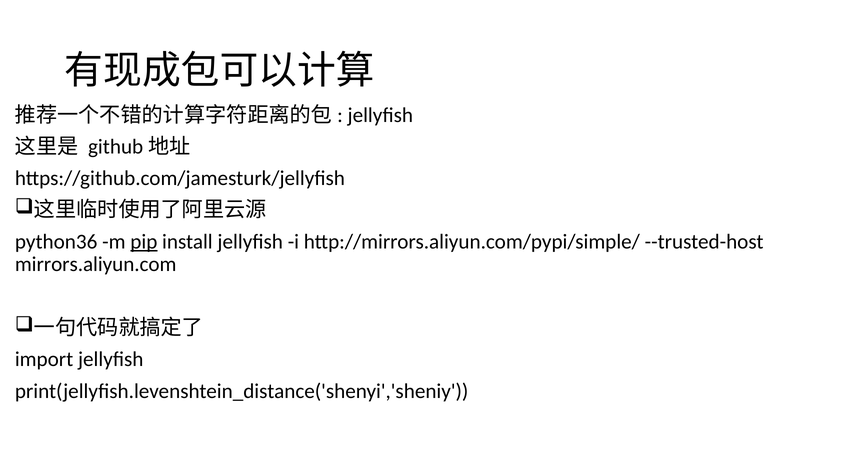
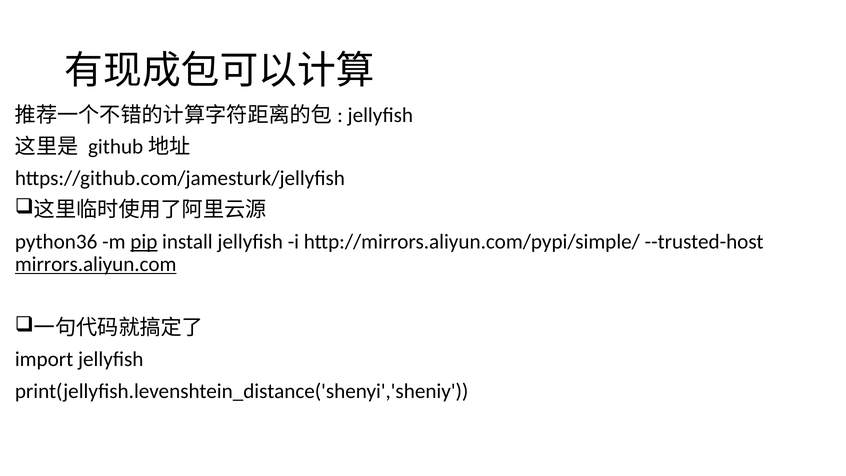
mirrors.aliyun.com underline: none -> present
